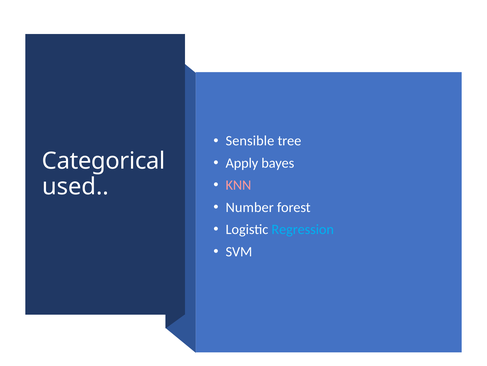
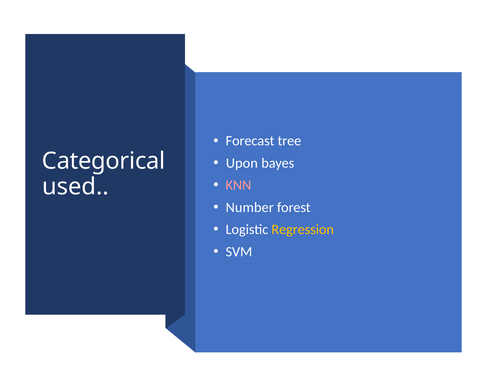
Sensible: Sensible -> Forecast
Apply: Apply -> Upon
Regression colour: light blue -> yellow
